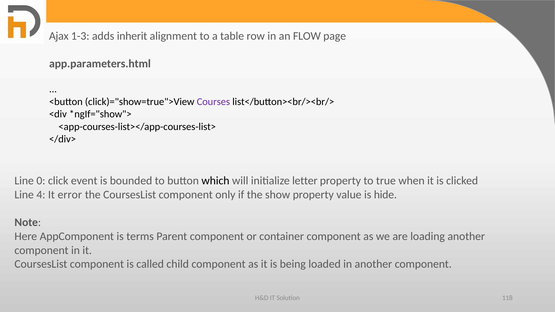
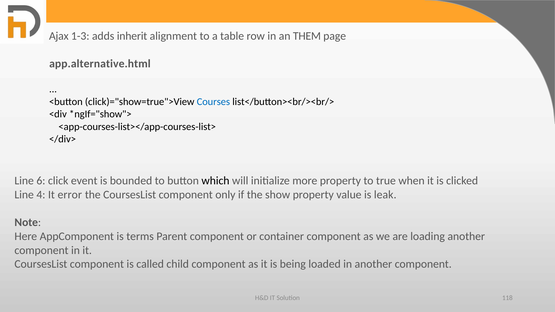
FLOW: FLOW -> THEM
app.parameters.html: app.parameters.html -> app.alternative.html
Courses colour: purple -> blue
0: 0 -> 6
letter: letter -> more
hide: hide -> leak
